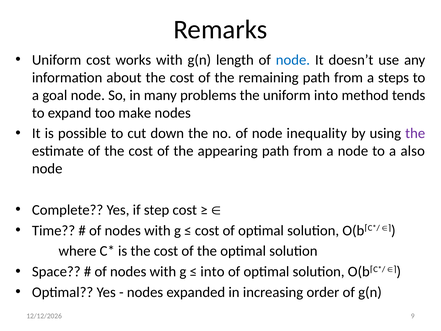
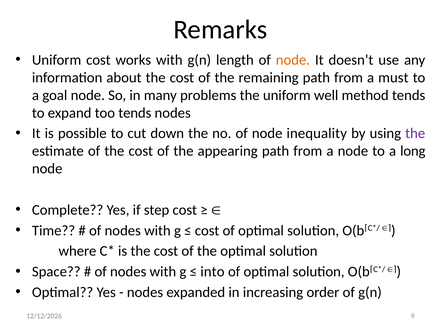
node at (293, 60) colour: blue -> orange
steps: steps -> must
uniform into: into -> well
too make: make -> tends
also: also -> long
